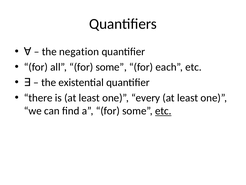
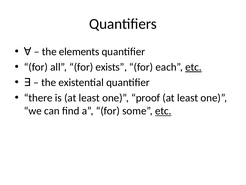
negation: negation -> elements
all for some: some -> exists
etc at (193, 67) underline: none -> present
every: every -> proof
